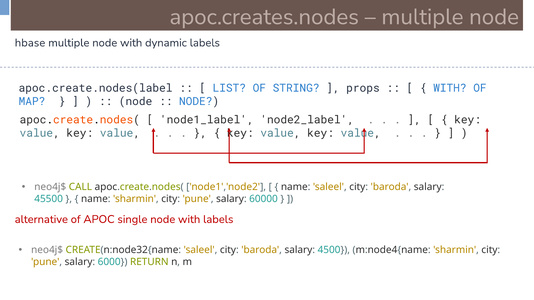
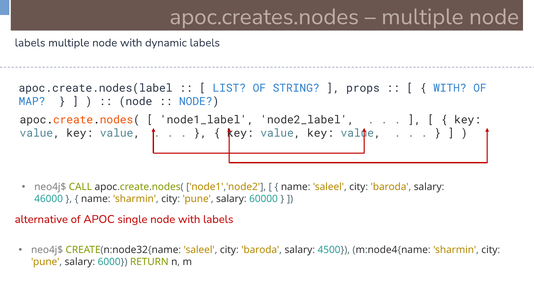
hbase at (30, 43): hbase -> labels
45500: 45500 -> 46000
